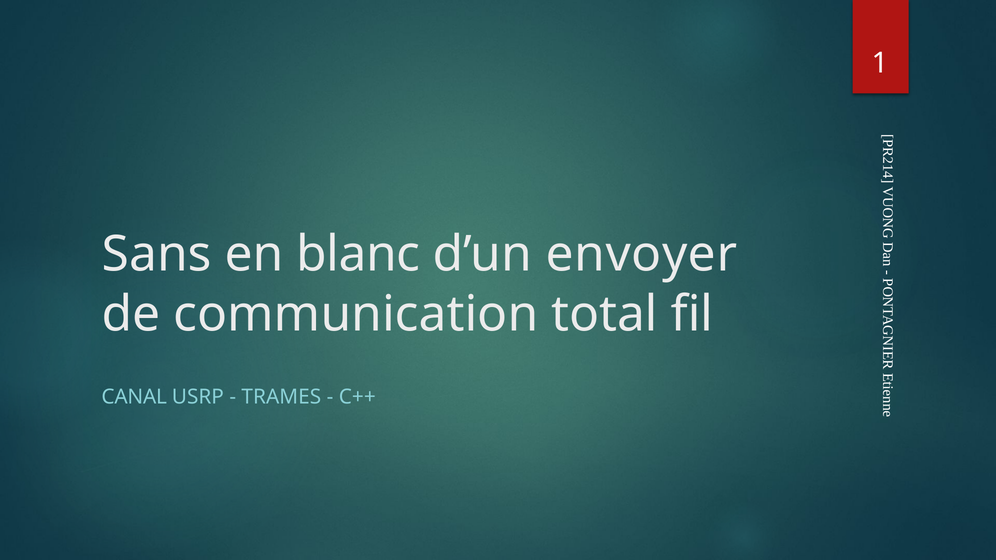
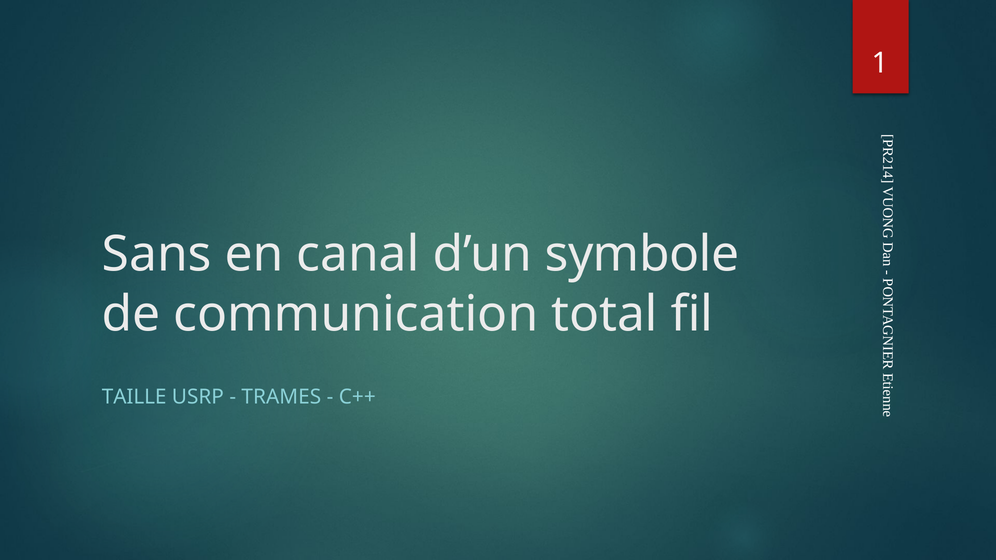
blanc: blanc -> canal
envoyer: envoyer -> symbole
CANAL: CANAL -> TAILLE
